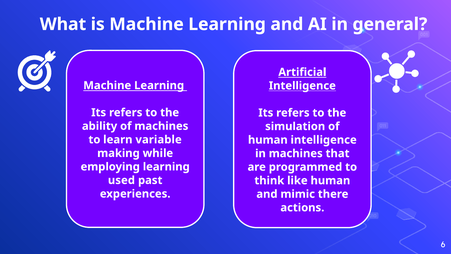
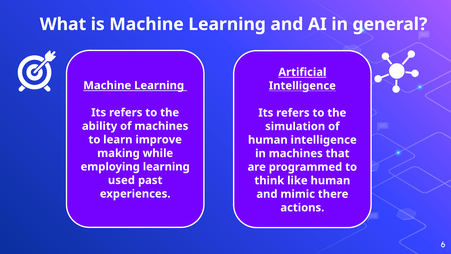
variable: variable -> improve
